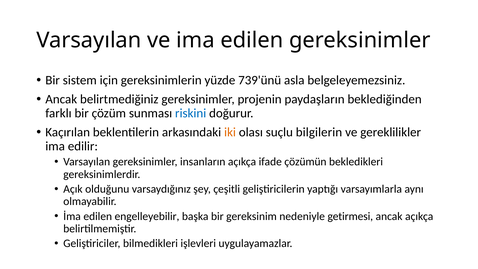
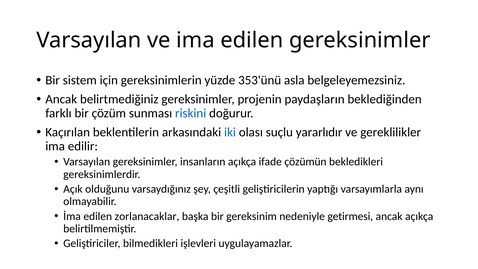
739'ünü: 739'ünü -> 353'ünü
iki colour: orange -> blue
bilgilerin: bilgilerin -> yararlıdır
engelleyebilir: engelleyebilir -> zorlanacaklar
